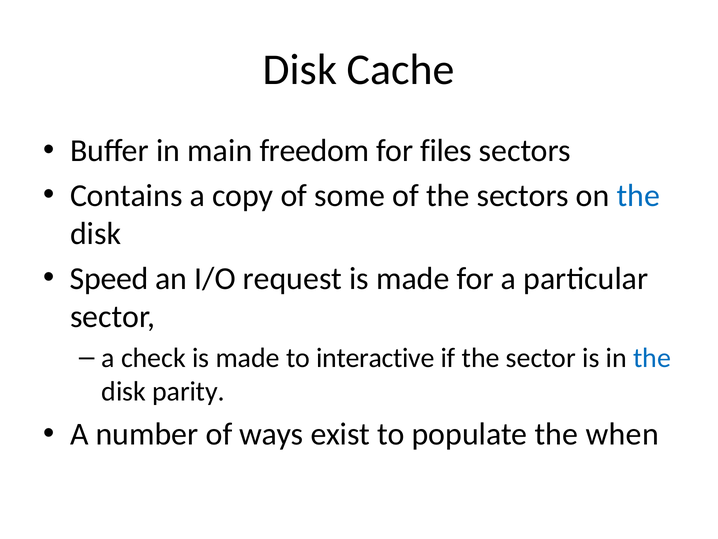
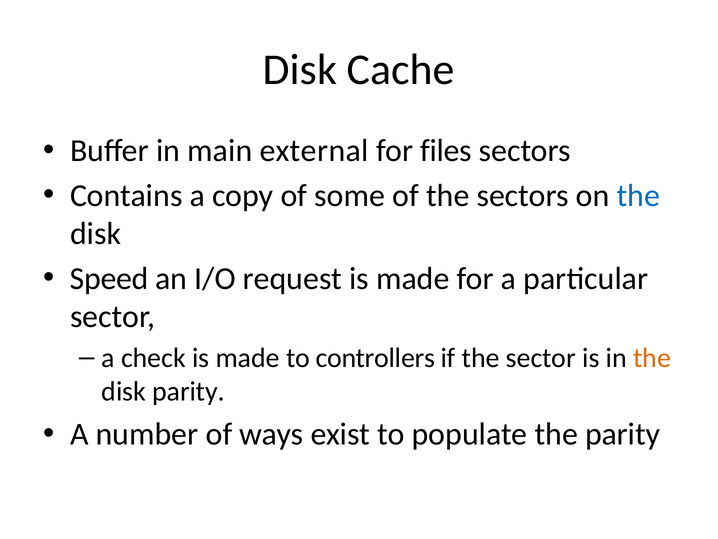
freedom: freedom -> external
interactive: interactive -> controllers
the at (652, 358) colour: blue -> orange
the when: when -> parity
